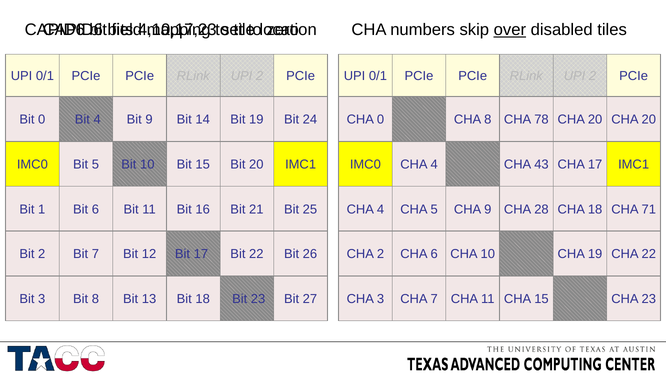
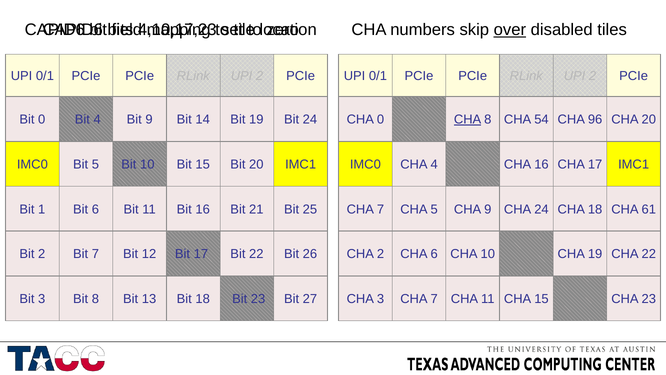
CHA at (468, 119) underline: none -> present
78: 78 -> 54
20 at (595, 119): 20 -> 96
CHA 43: 43 -> 16
4 at (381, 209): 4 -> 7
CHA 28: 28 -> 24
71: 71 -> 61
